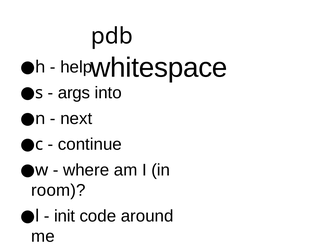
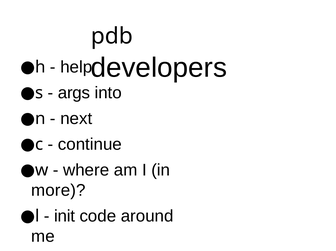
whitespace: whitespace -> developers
room: room -> more
